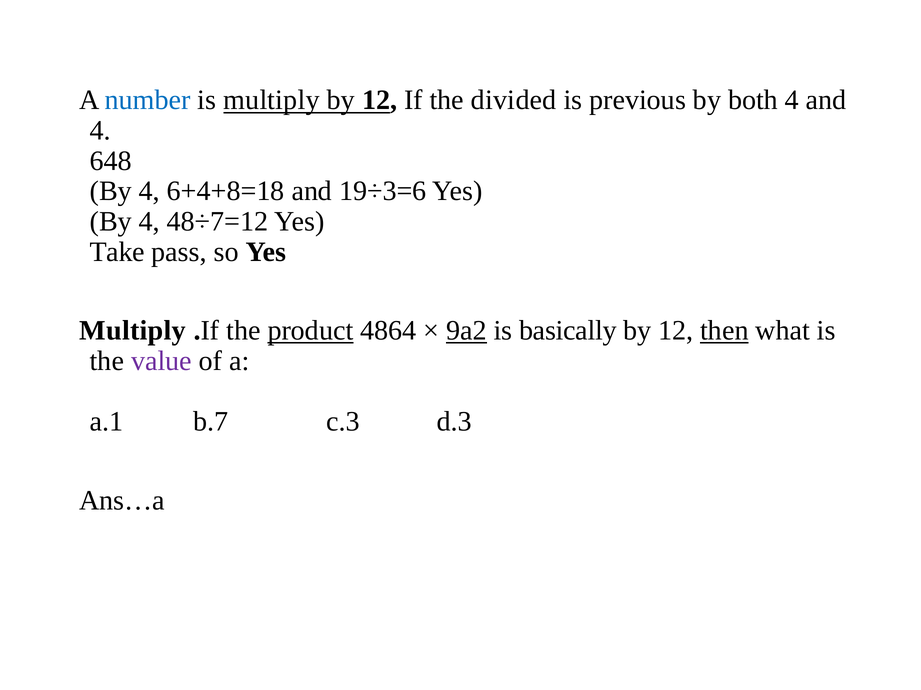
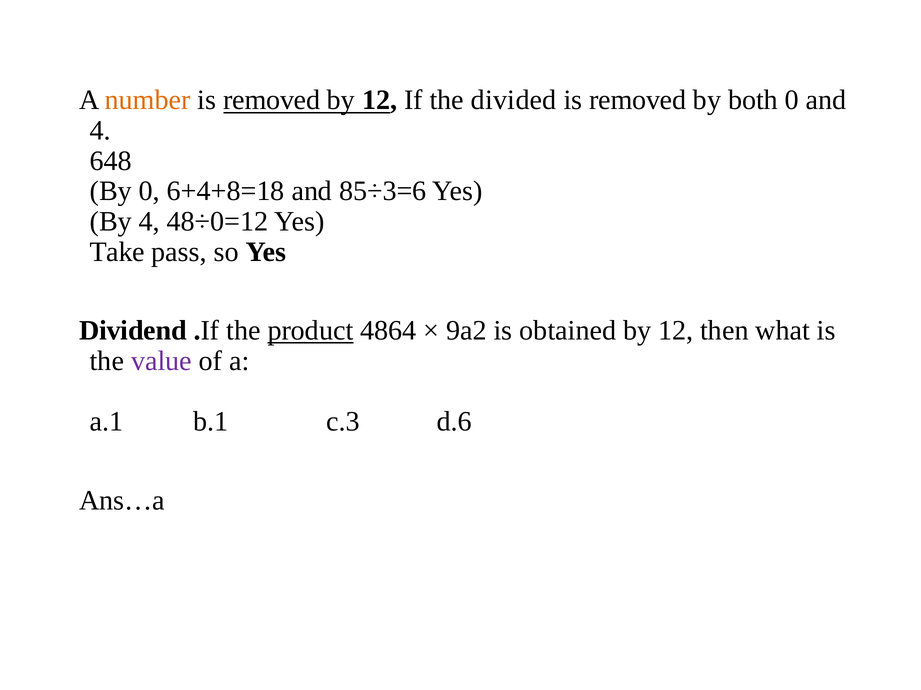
number colour: blue -> orange
multiply at (271, 100): multiply -> removed
previous at (638, 100): previous -> removed
both 4: 4 -> 0
4 at (149, 191): 4 -> 0
19÷3=6: 19÷3=6 -> 85÷3=6
48÷7=12: 48÷7=12 -> 48÷0=12
Multiply at (133, 331): Multiply -> Dividend
9a2 underline: present -> none
basically: basically -> obtained
then underline: present -> none
b.7: b.7 -> b.1
d.3: d.3 -> d.6
